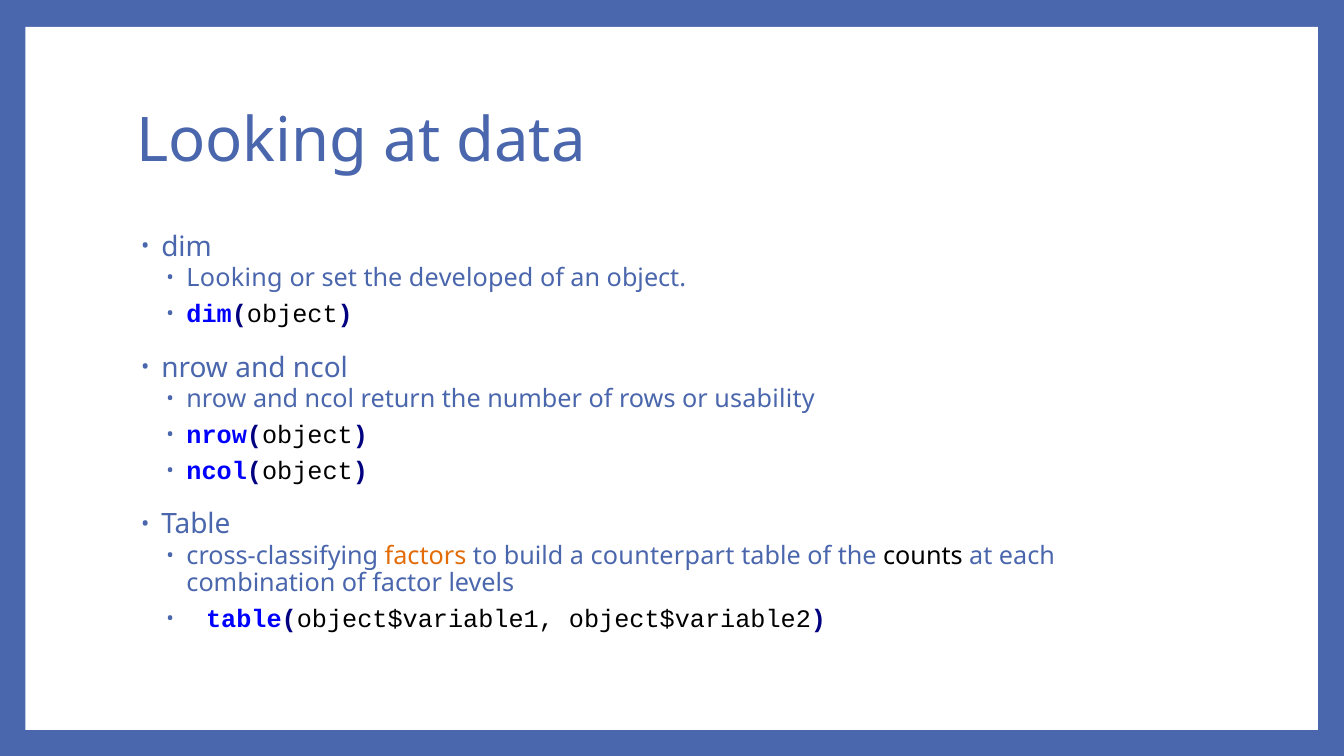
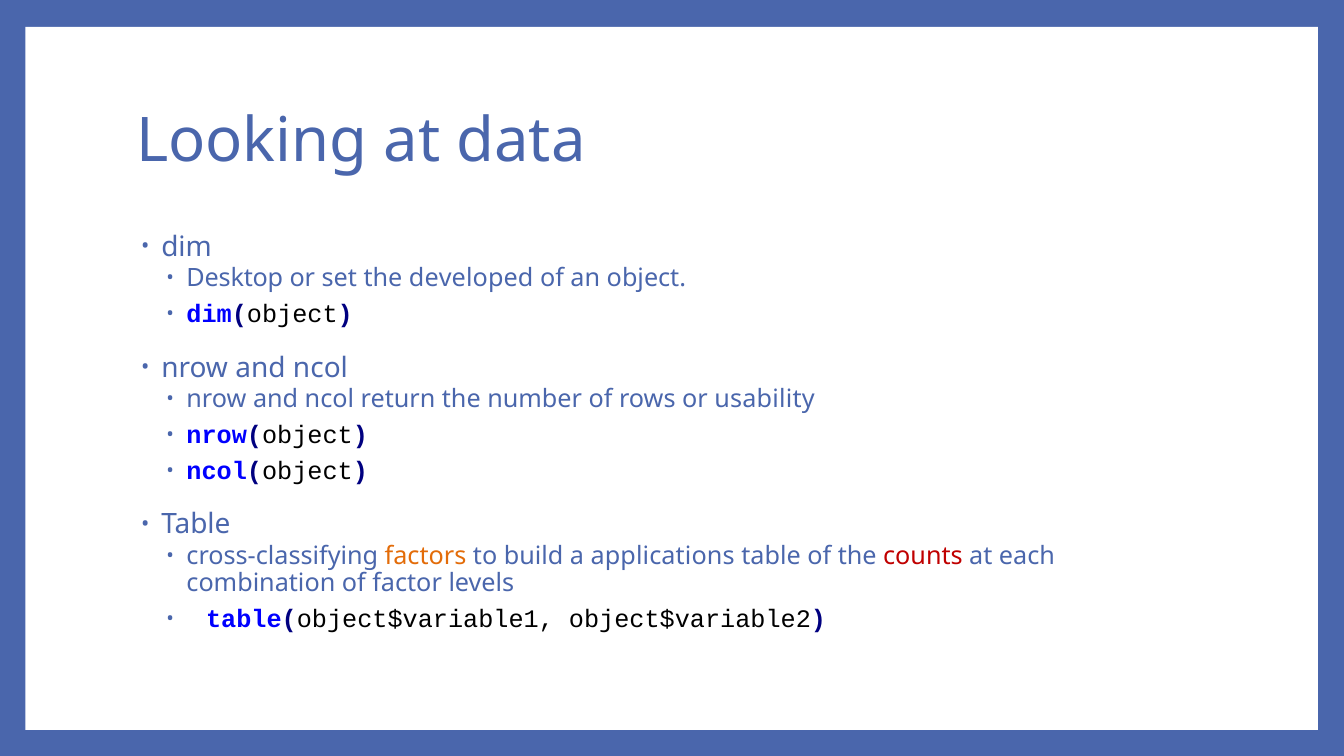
Looking at (235, 278): Looking -> Desktop
counterpart: counterpart -> applications
counts colour: black -> red
